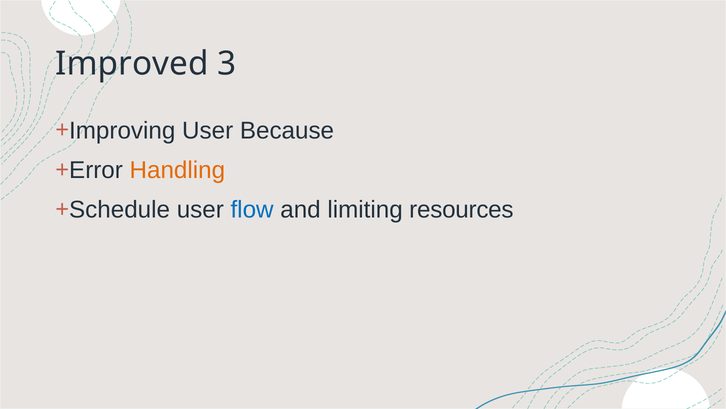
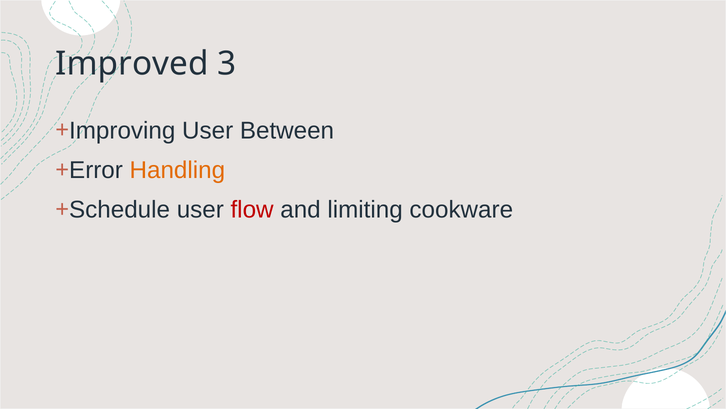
Because: Because -> Between
flow colour: blue -> red
resources: resources -> cookware
